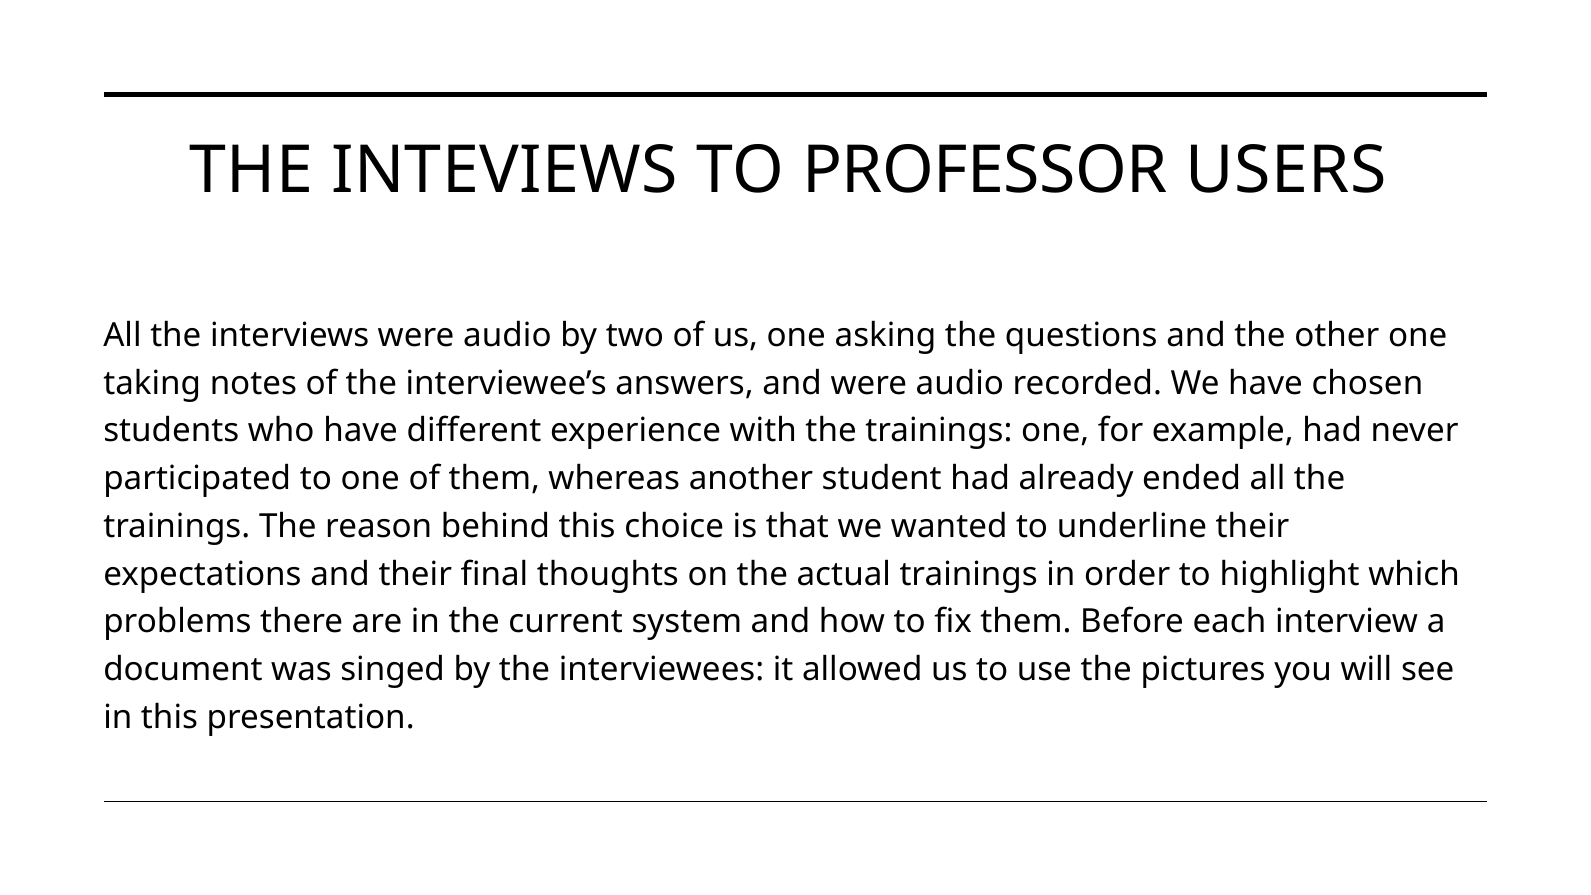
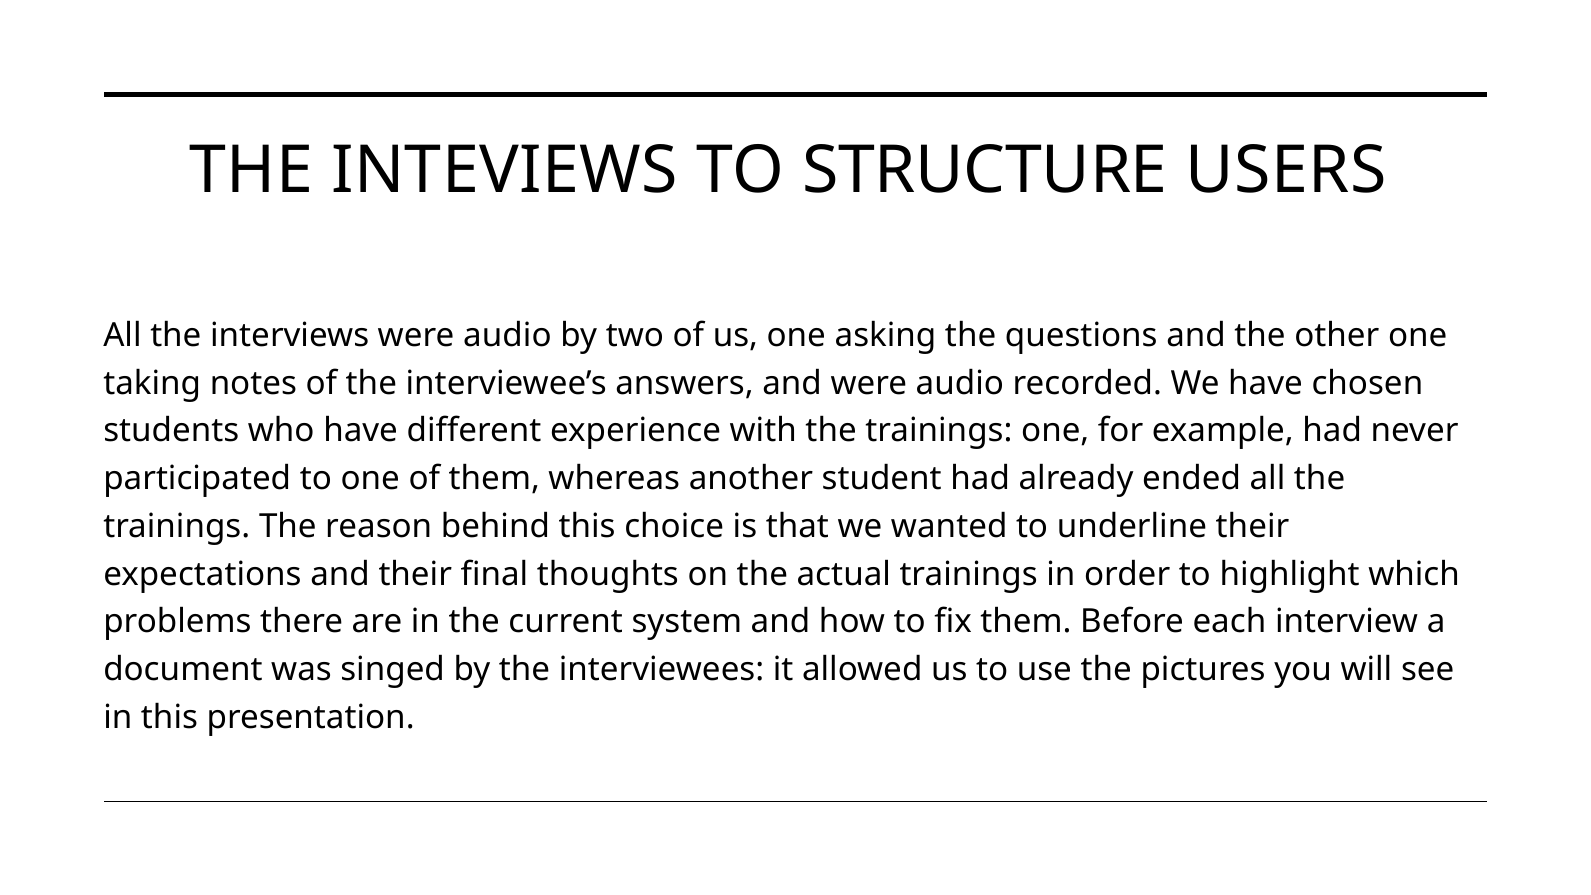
PROFESSOR: PROFESSOR -> STRUCTURE
